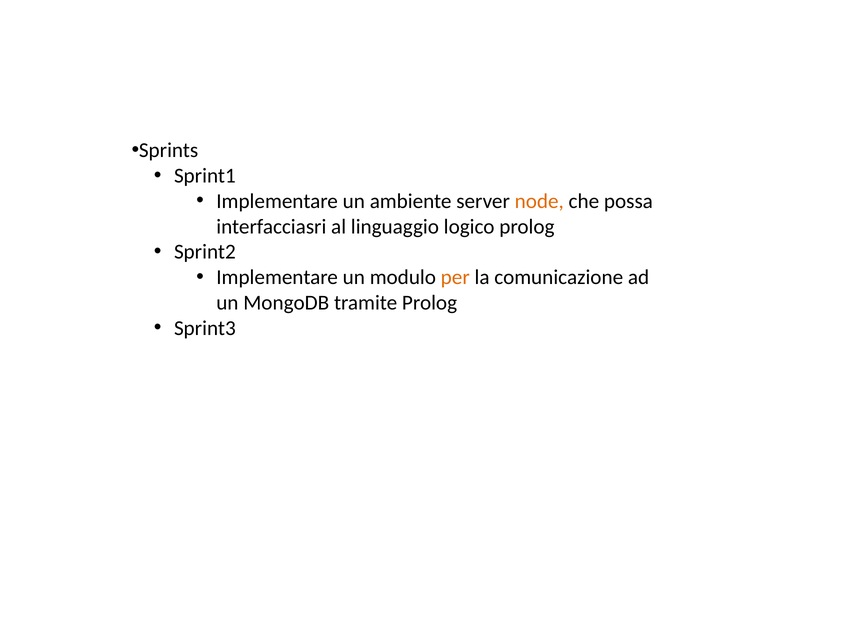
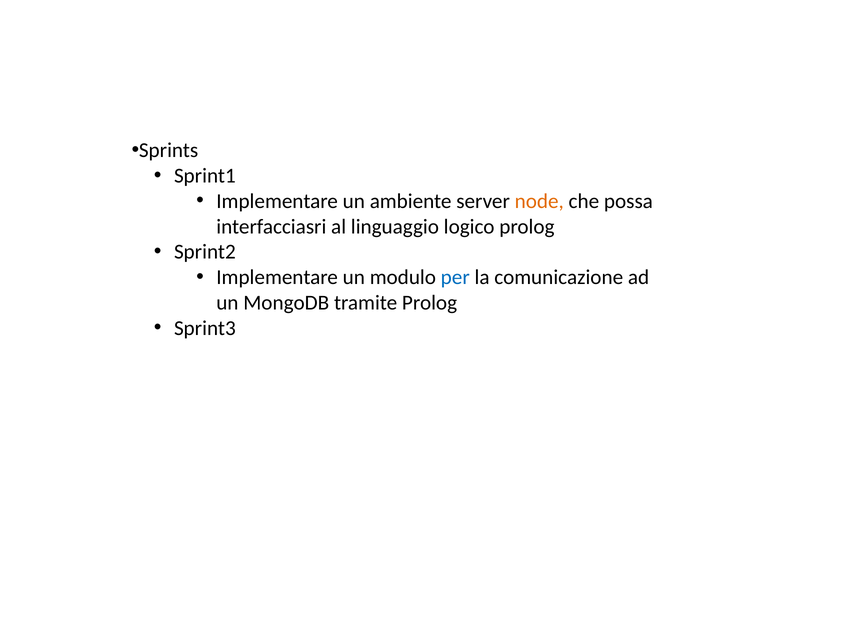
per colour: orange -> blue
